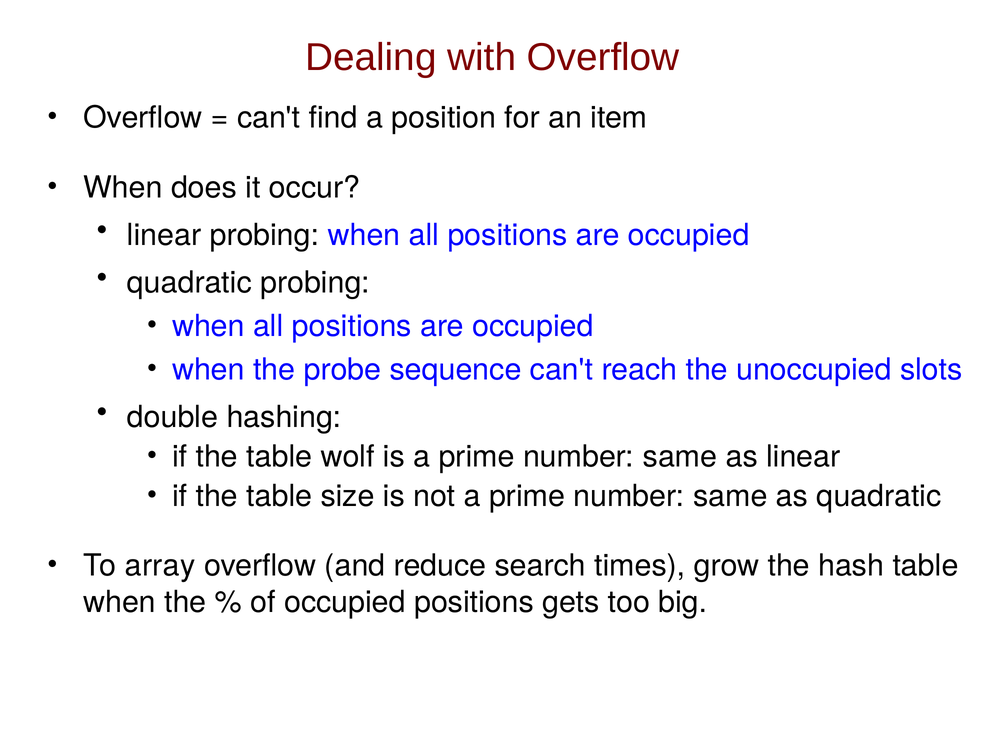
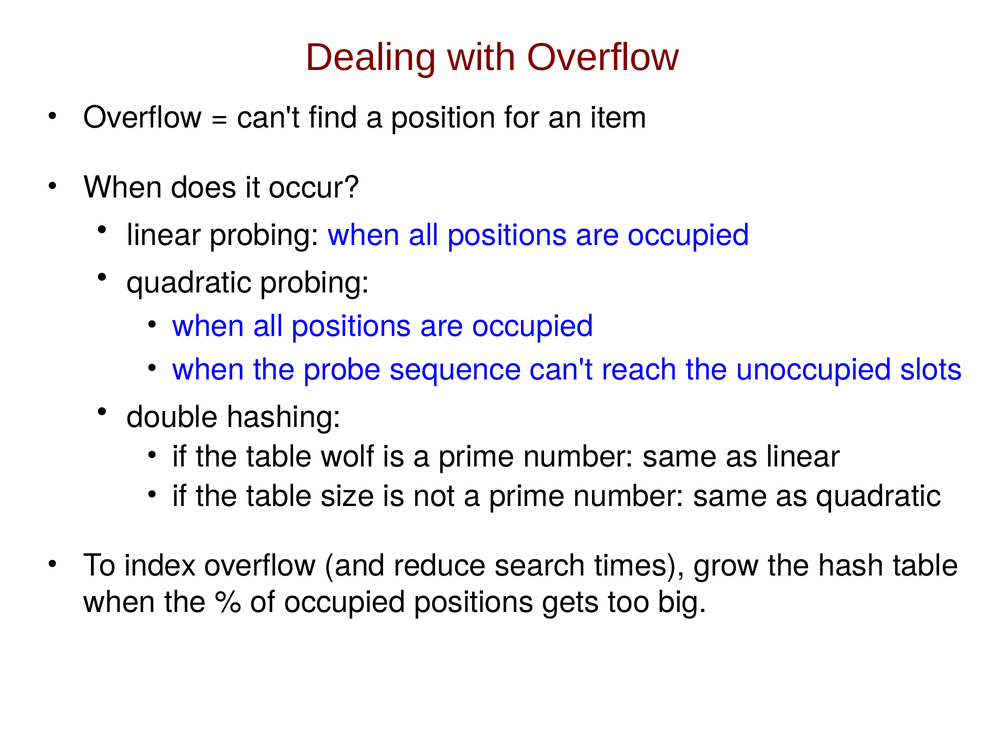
array: array -> index
